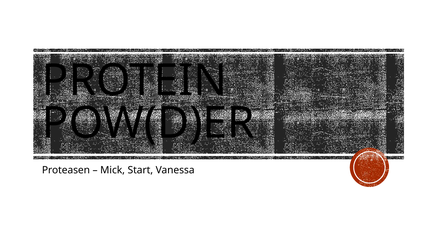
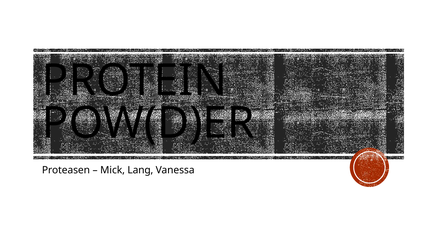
Start: Start -> Lang
